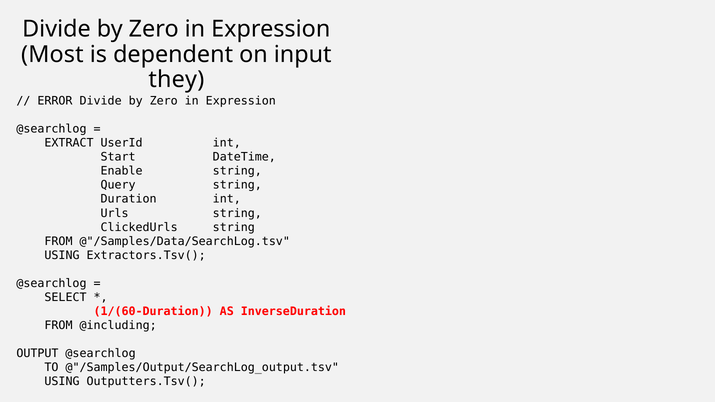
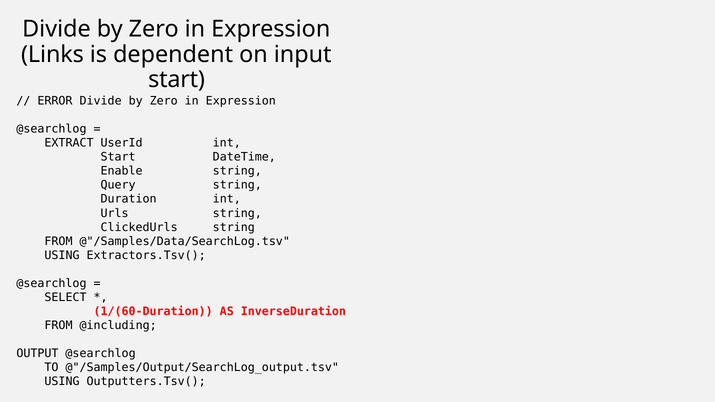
Most: Most -> Links
they at (176, 80): they -> start
